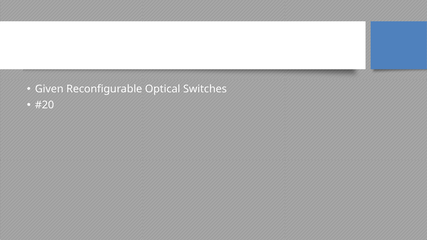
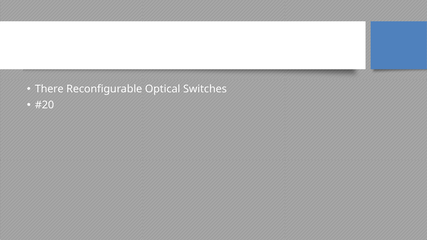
Given: Given -> There
